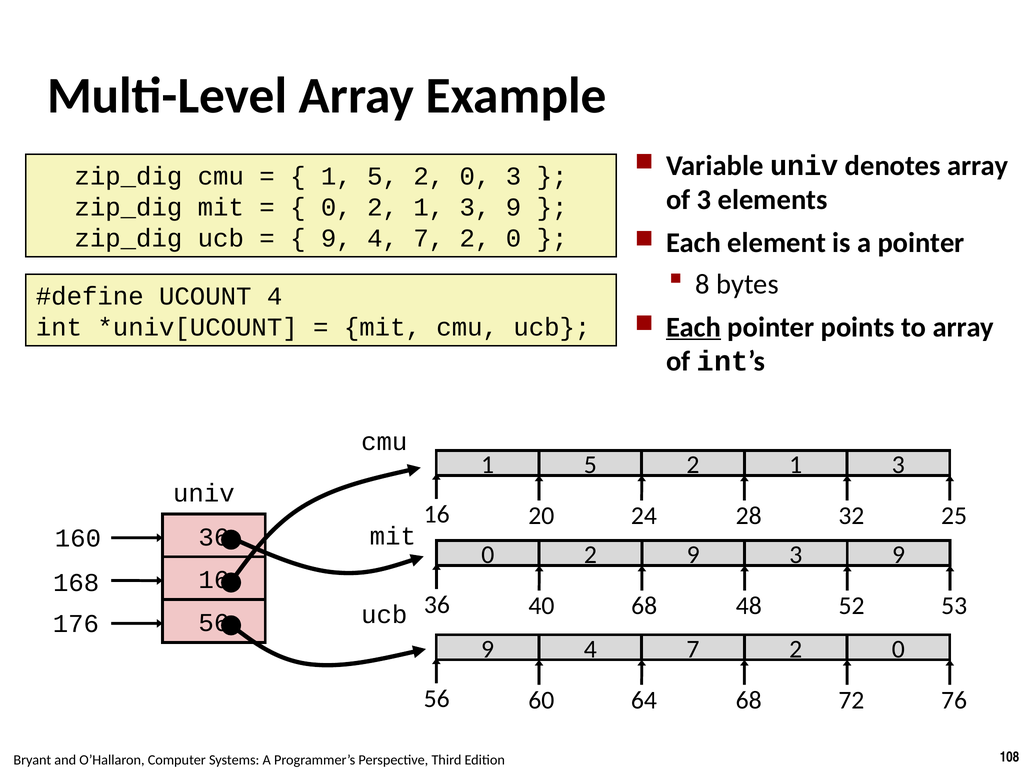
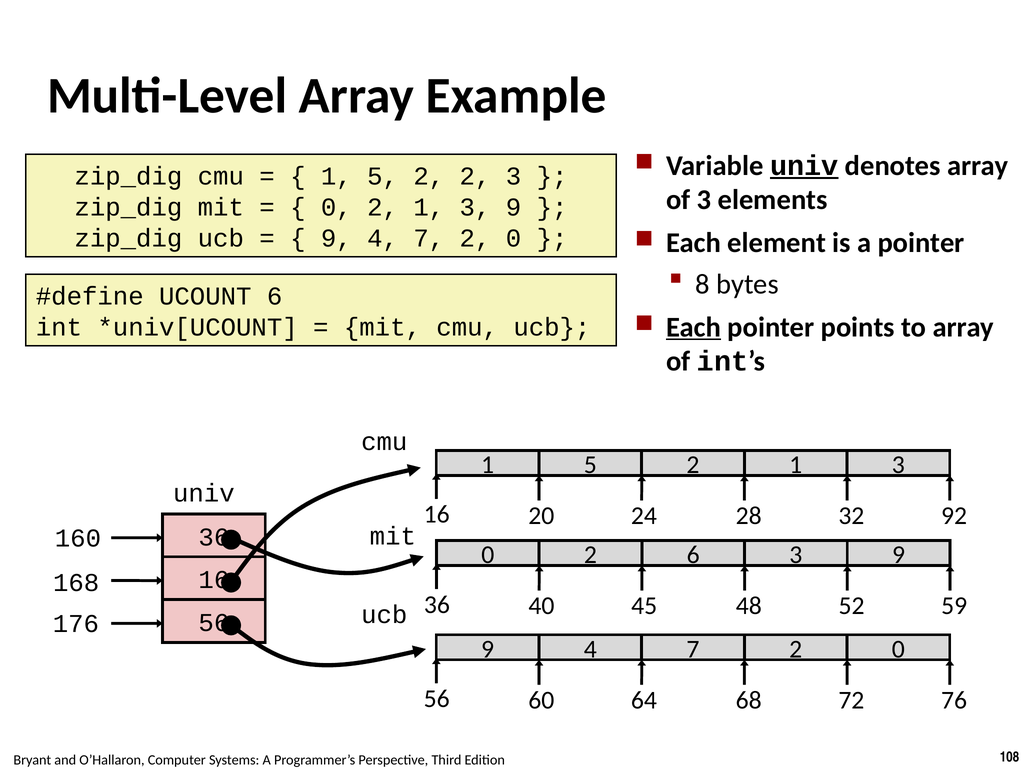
univ at (804, 166) underline: none -> present
5 2 0: 0 -> 2
UCOUNT 4: 4 -> 6
25: 25 -> 92
2 9: 9 -> 6
40 68: 68 -> 45
53: 53 -> 59
